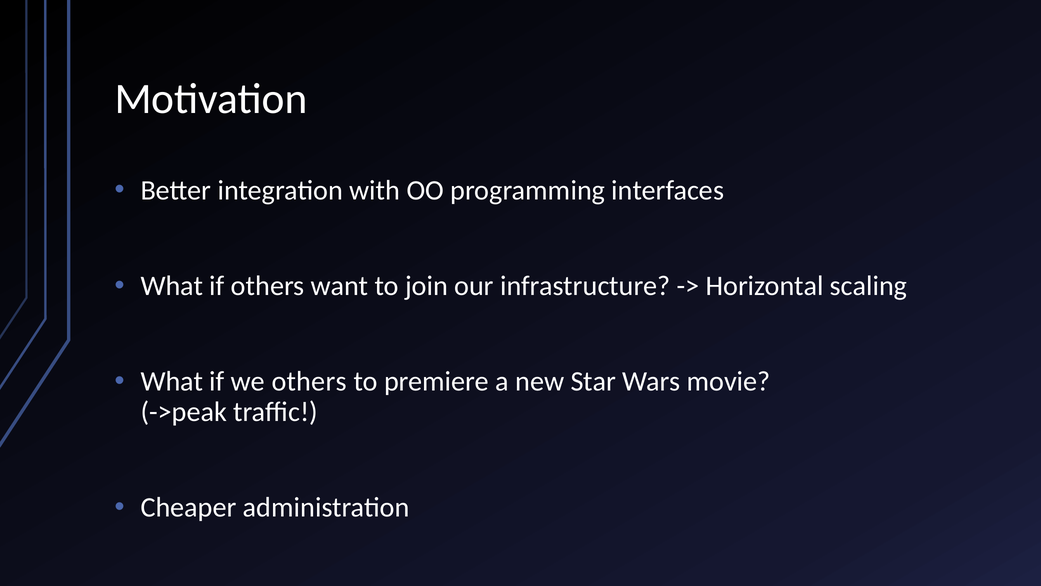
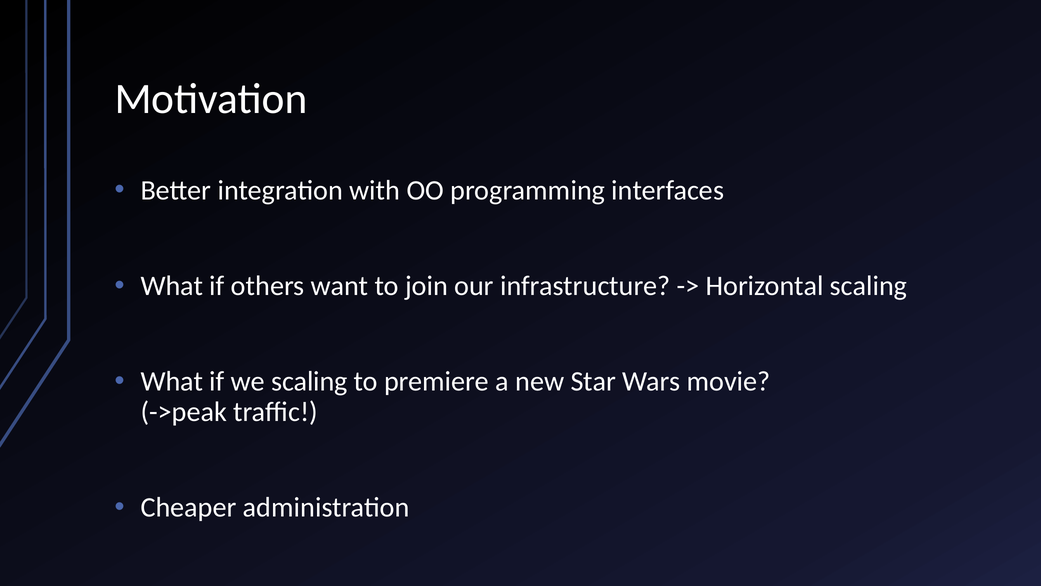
we others: others -> scaling
